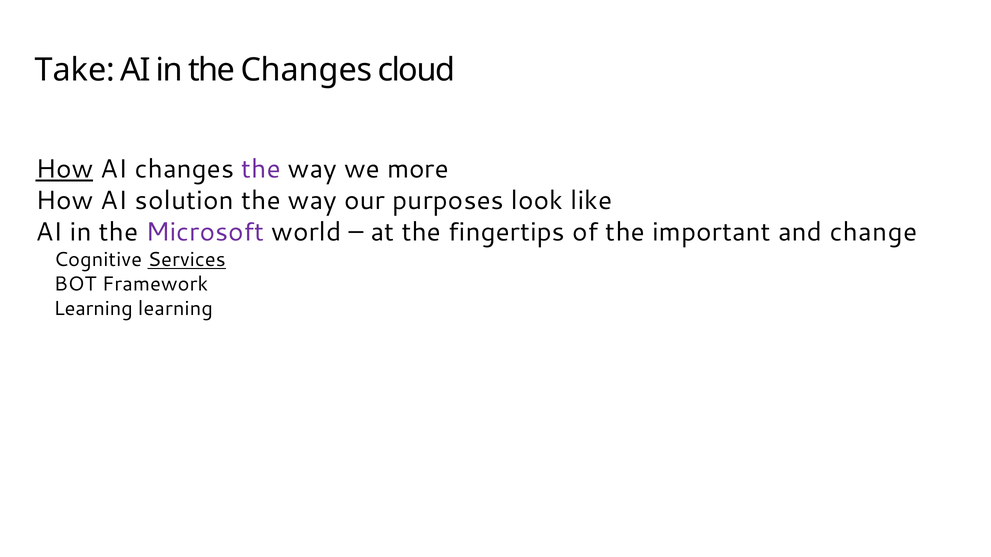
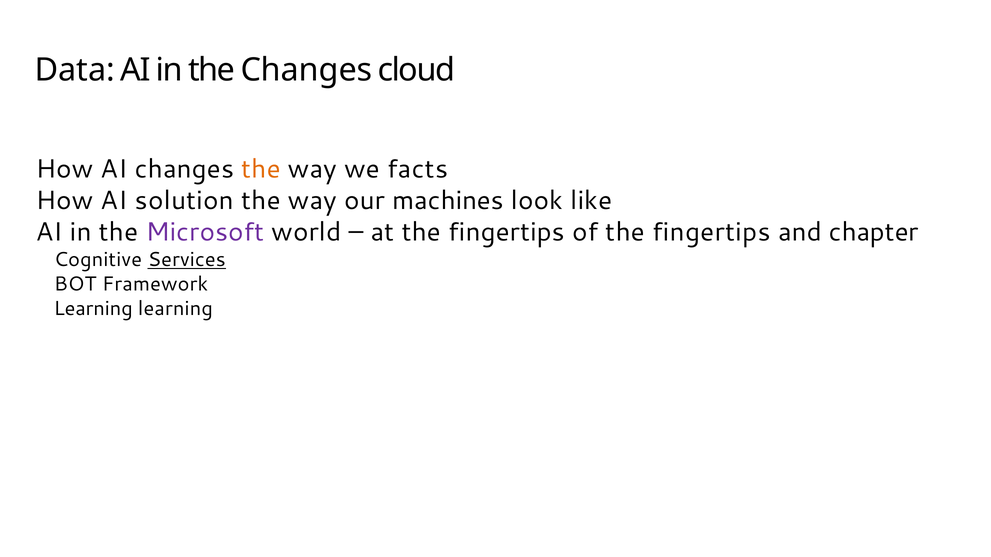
Take: Take -> Data
How at (64, 169) underline: present -> none
the at (261, 169) colour: purple -> orange
more: more -> facts
purposes: purposes -> machines
of the important: important -> fingertips
change: change -> chapter
